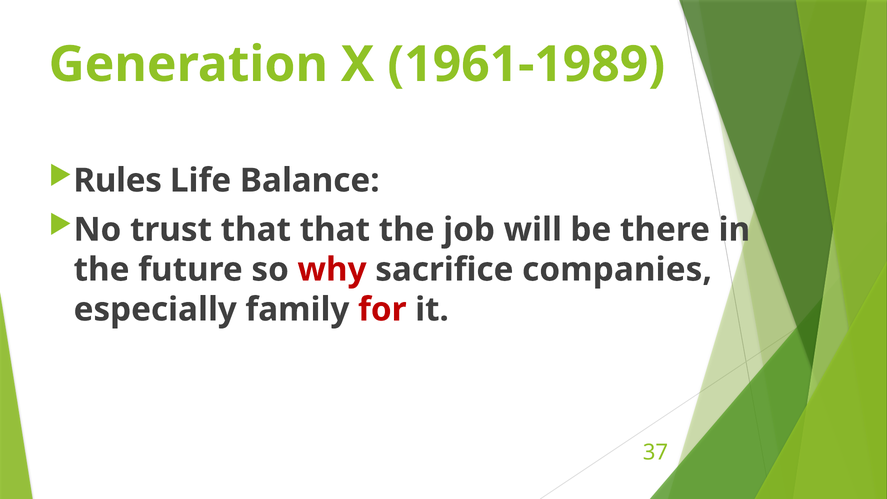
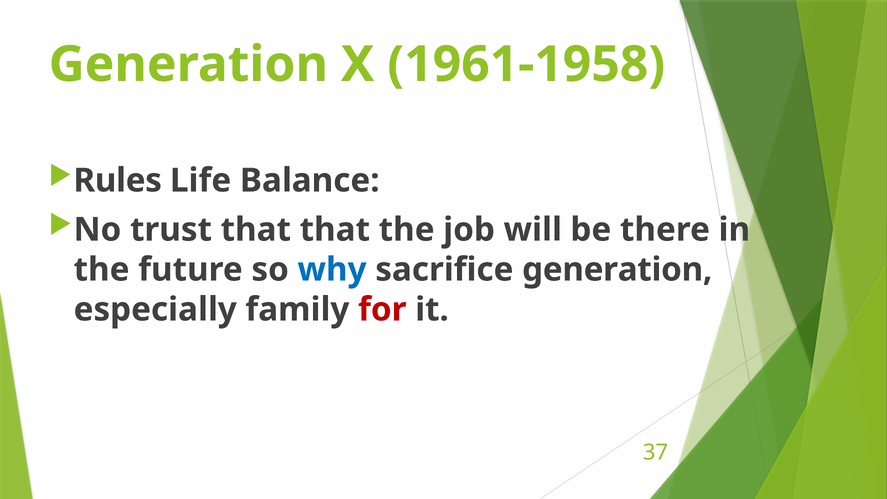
1961-1989: 1961-1989 -> 1961-1958
why colour: red -> blue
sacrifice companies: companies -> generation
